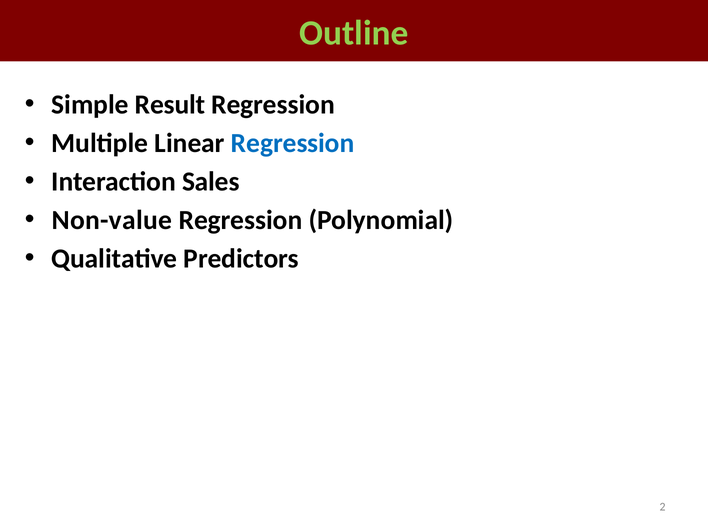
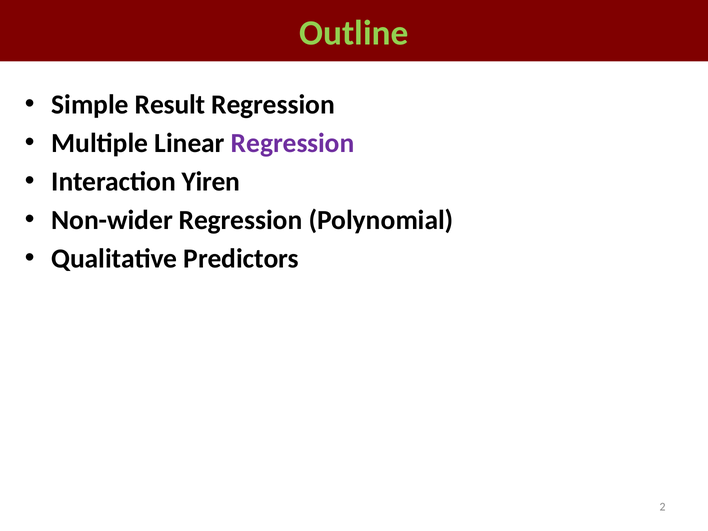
Regression at (293, 143) colour: blue -> purple
Sales: Sales -> Yiren
Non-value: Non-value -> Non-wider
